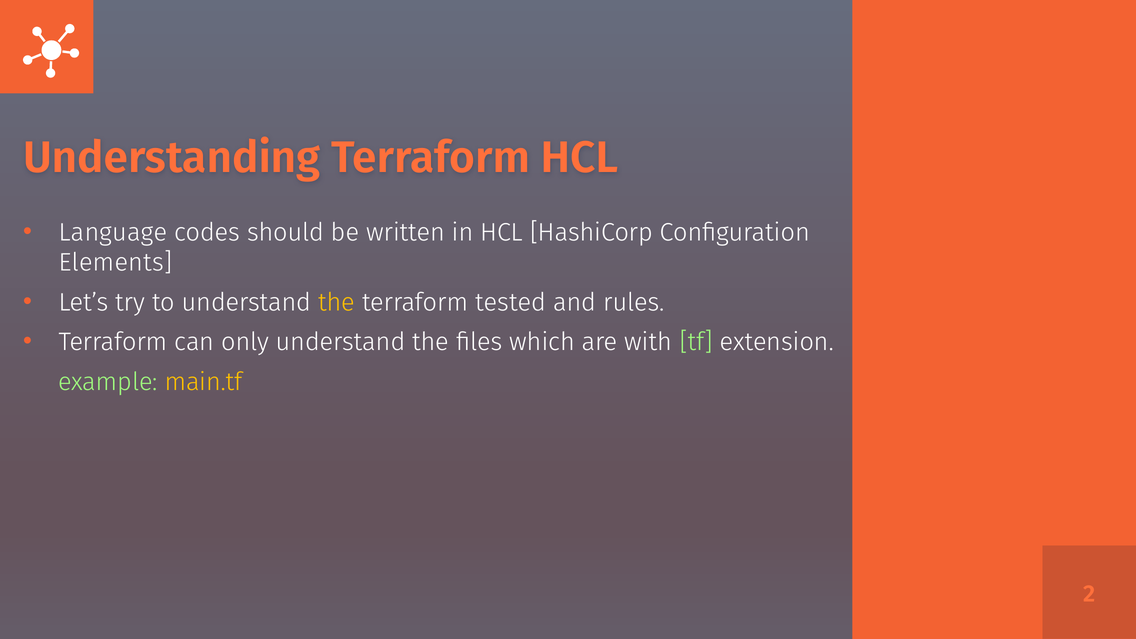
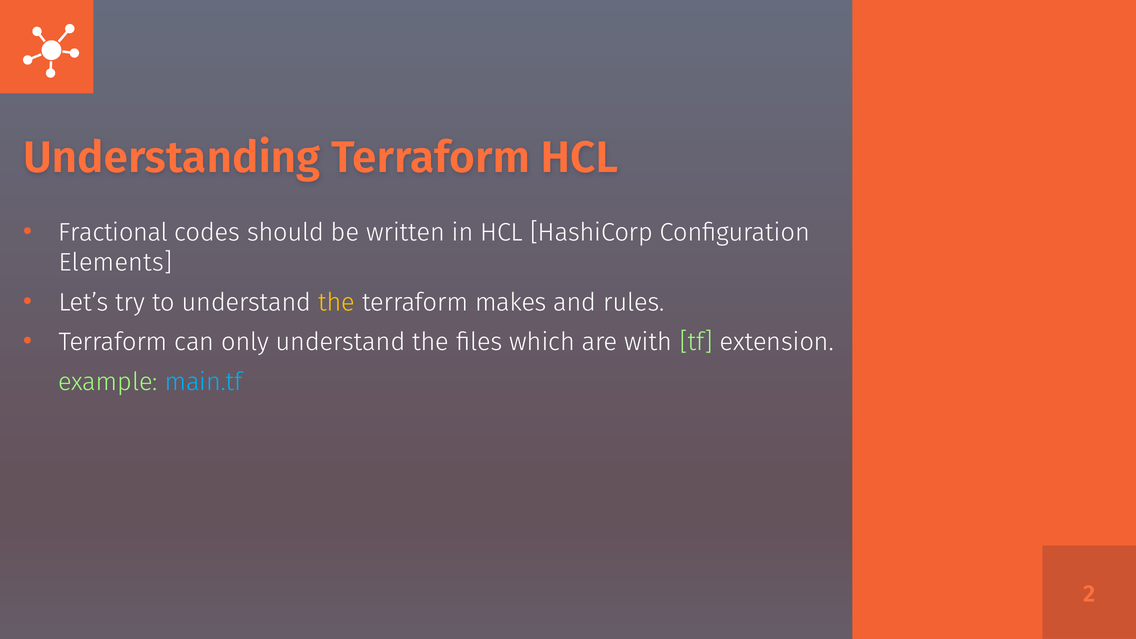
Language: Language -> Fractional
tested: tested -> makes
main.tf colour: yellow -> light blue
